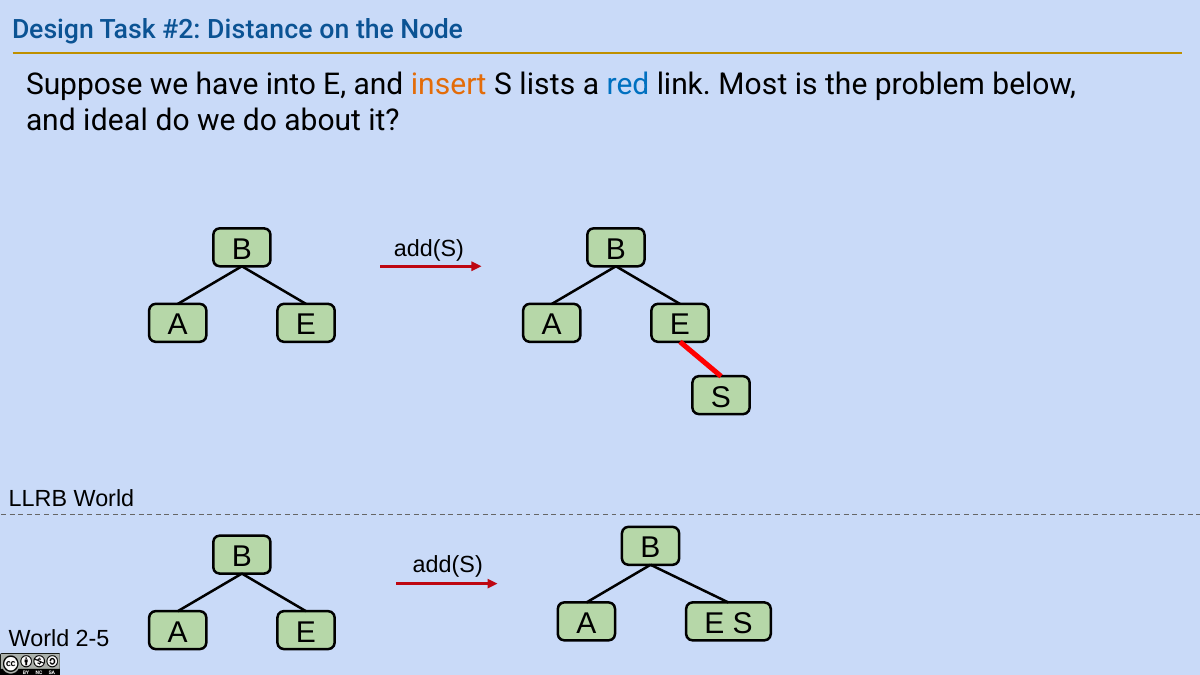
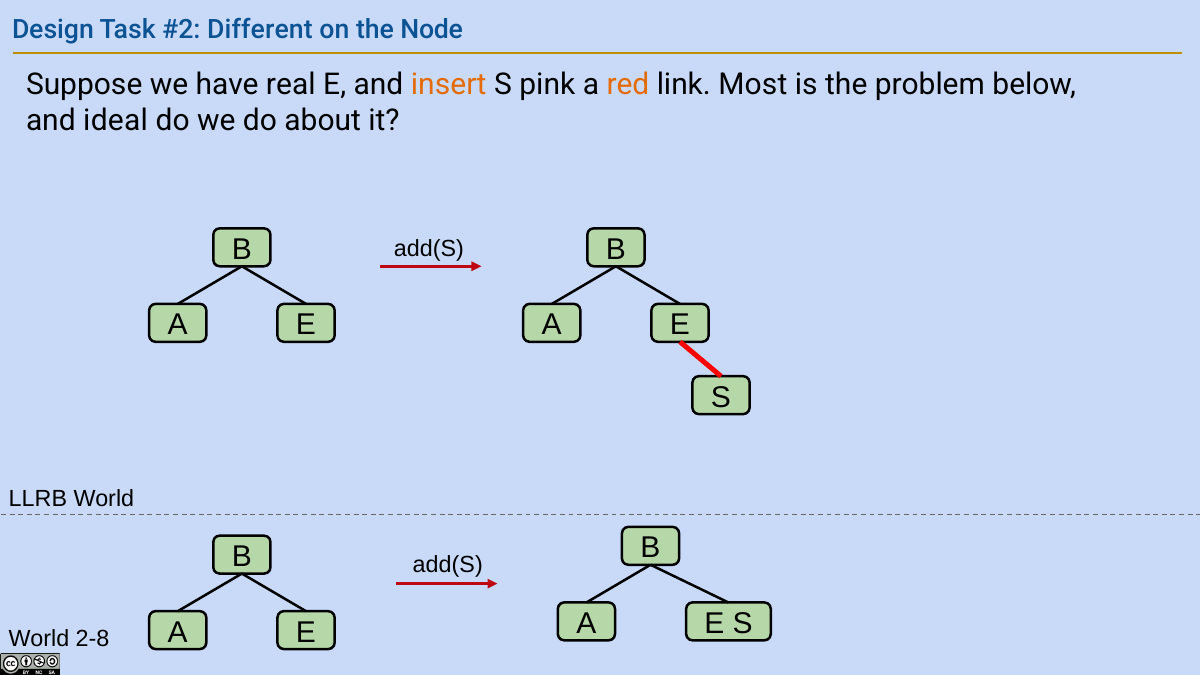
Distance: Distance -> Different
into: into -> real
lists: lists -> pink
red colour: blue -> orange
2-5: 2-5 -> 2-8
